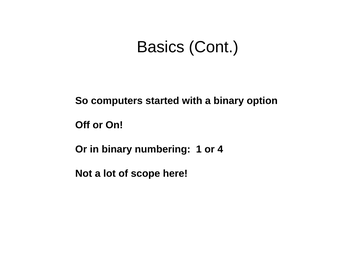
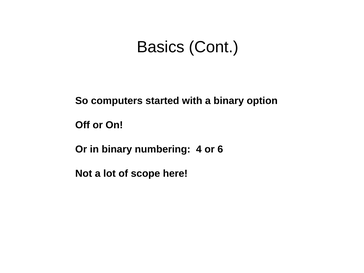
1: 1 -> 4
4: 4 -> 6
